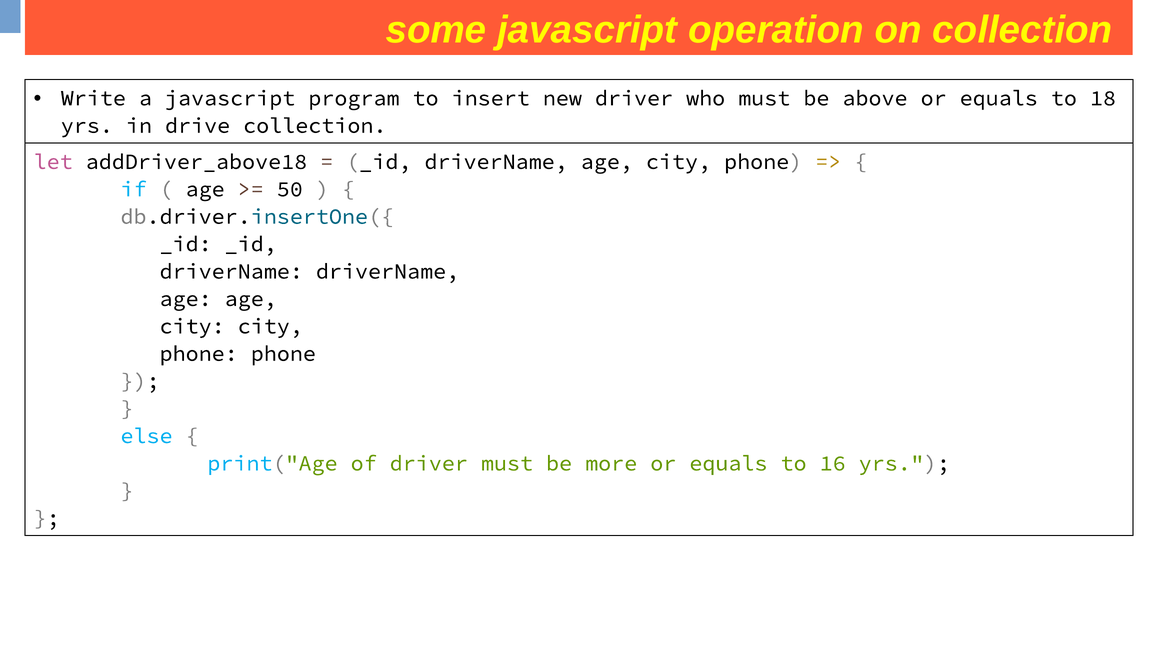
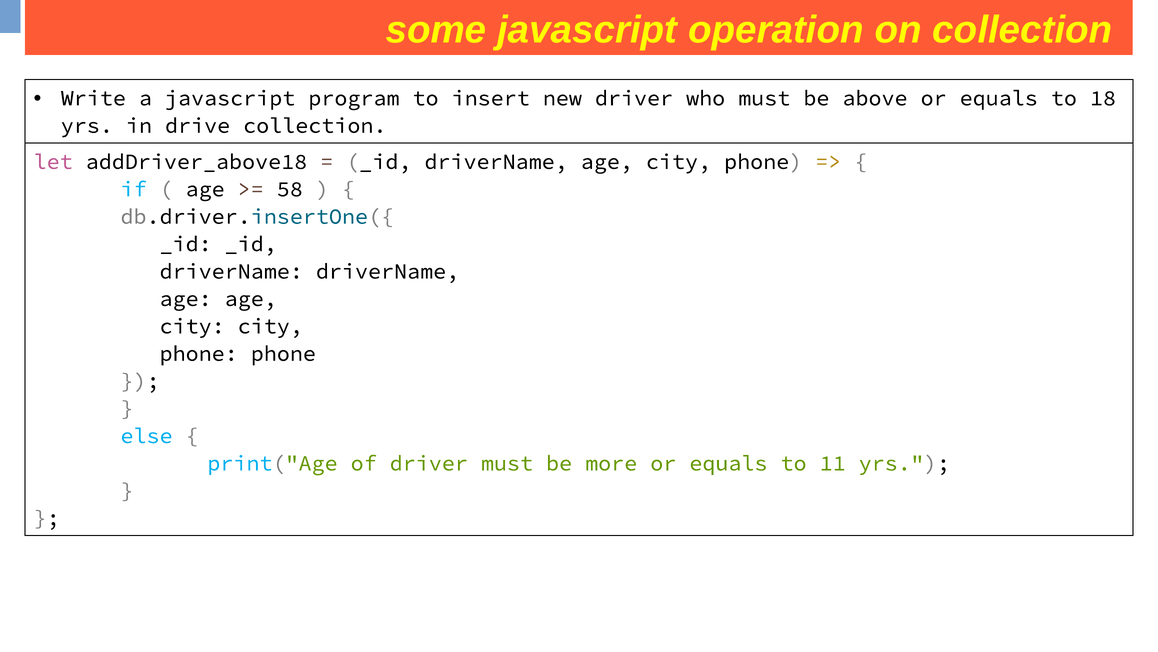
50: 50 -> 58
16: 16 -> 11
